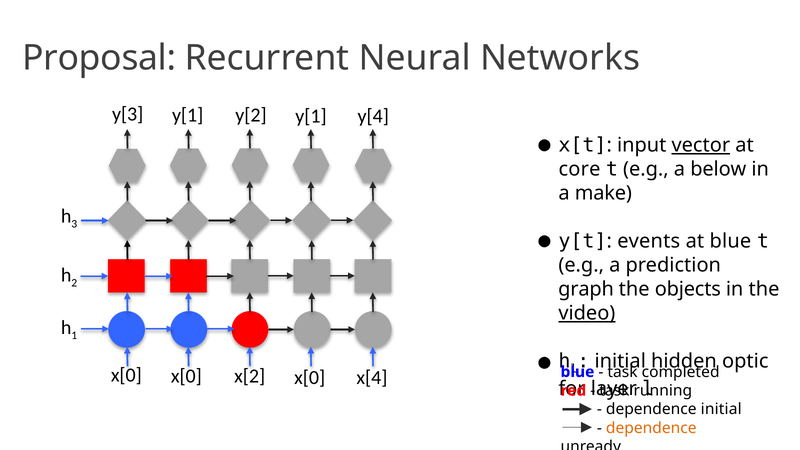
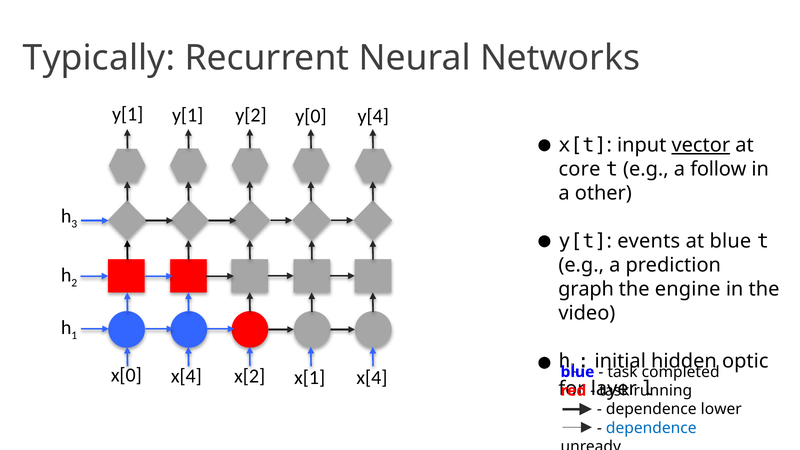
Proposal: Proposal -> Typically
y[3 at (128, 114): y[3 -> y[1
y[2 y[1: y[1 -> y[0
below: below -> follow
make: make -> other
objects: objects -> engine
video underline: present -> none
x[0 at (186, 376): x[0 -> x[4
x[2 x[0: x[0 -> x[1
dependence initial: initial -> lower
dependence at (651, 428) colour: orange -> blue
